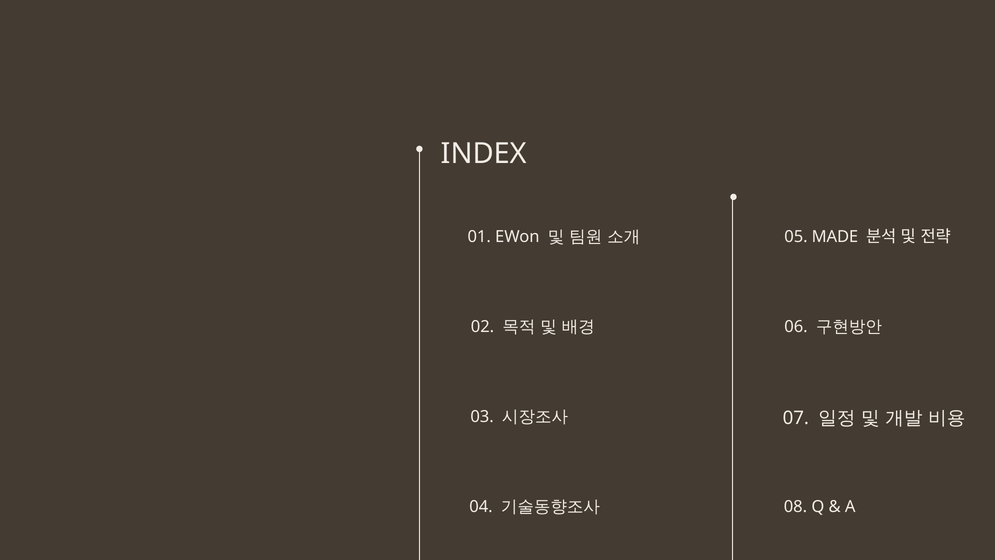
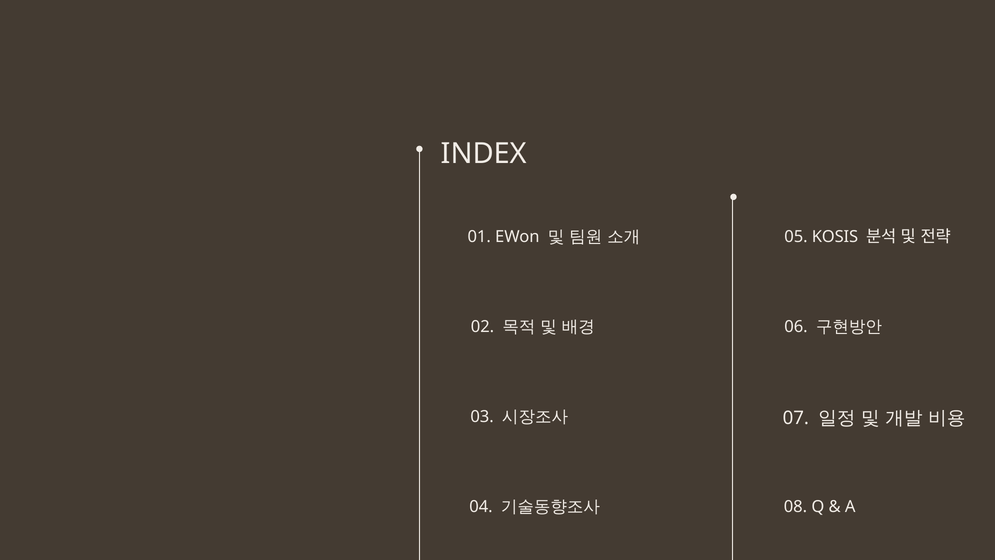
MADE: MADE -> KOSIS
